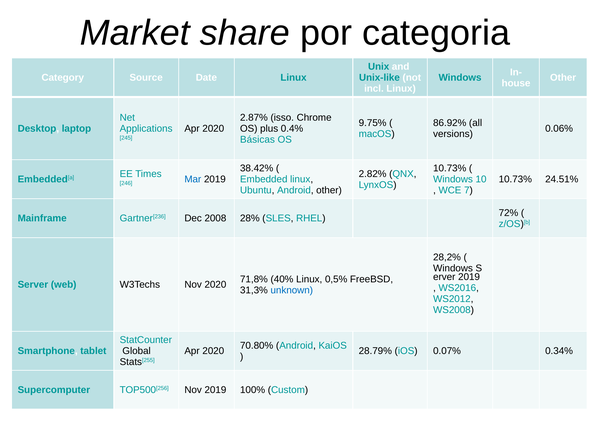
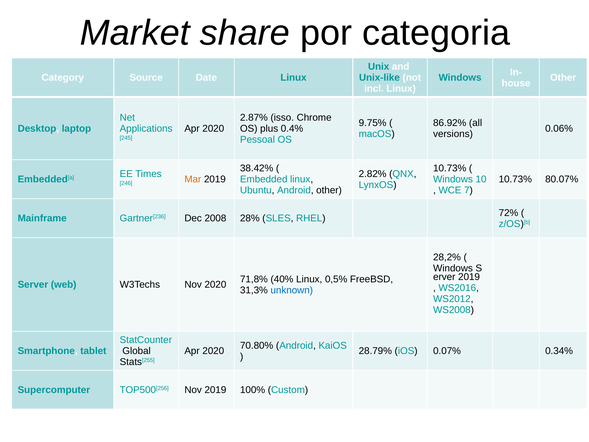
Básicas: Básicas -> Pessoal
24.51%: 24.51% -> 80.07%
Mar colour: blue -> orange
